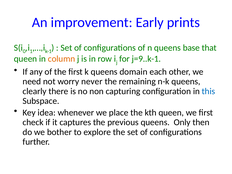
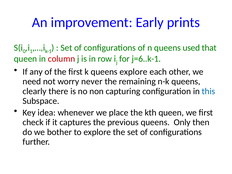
base: base -> used
column colour: orange -> red
j=9..k-1: j=9..k-1 -> j=6..k-1
queens domain: domain -> explore
